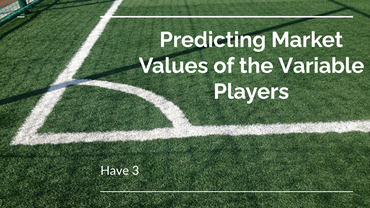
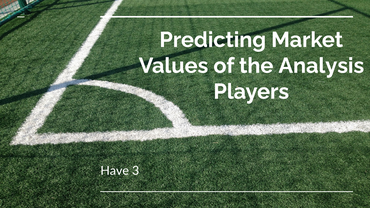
Variable: Variable -> Analysis
